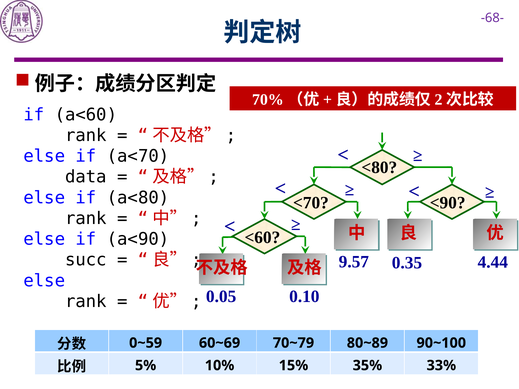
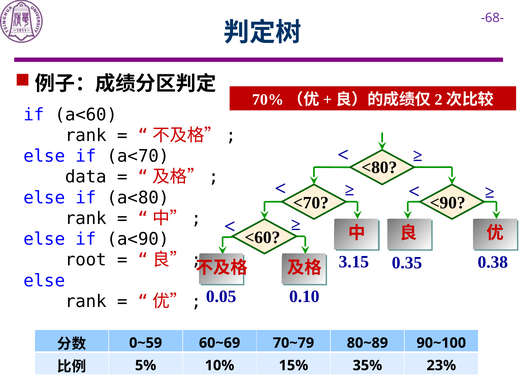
succ: succ -> root
9.57: 9.57 -> 3.15
4.44: 4.44 -> 0.38
33%: 33% -> 23%
